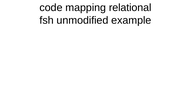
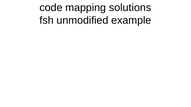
relational: relational -> solutions
